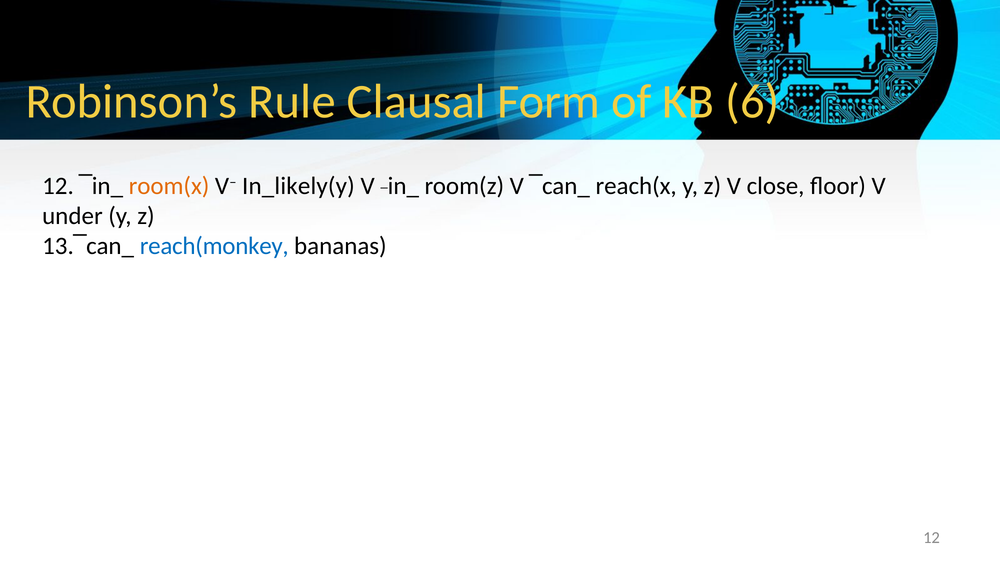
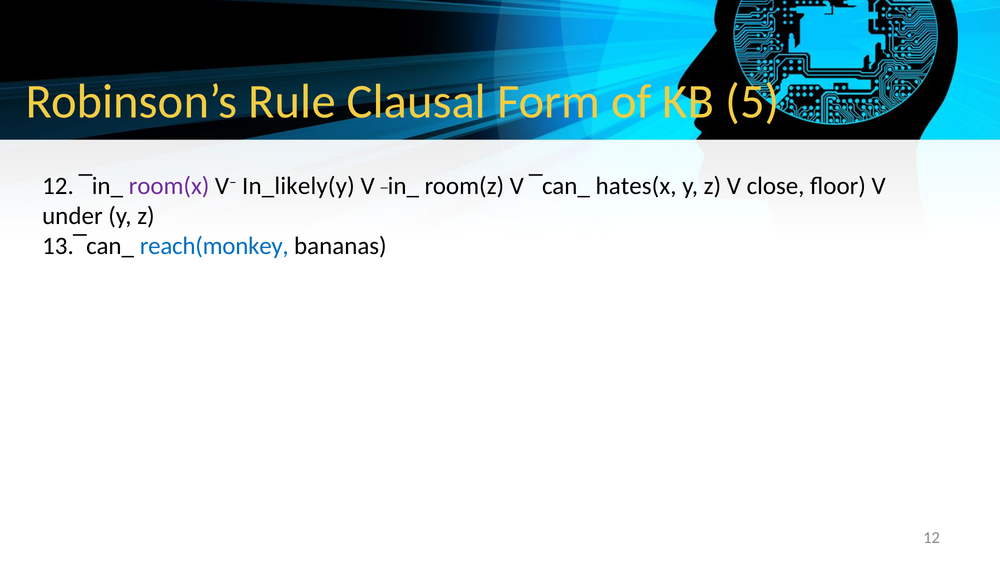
6: 6 -> 5
room(x colour: orange -> purple
reach(x: reach(x -> hates(x
